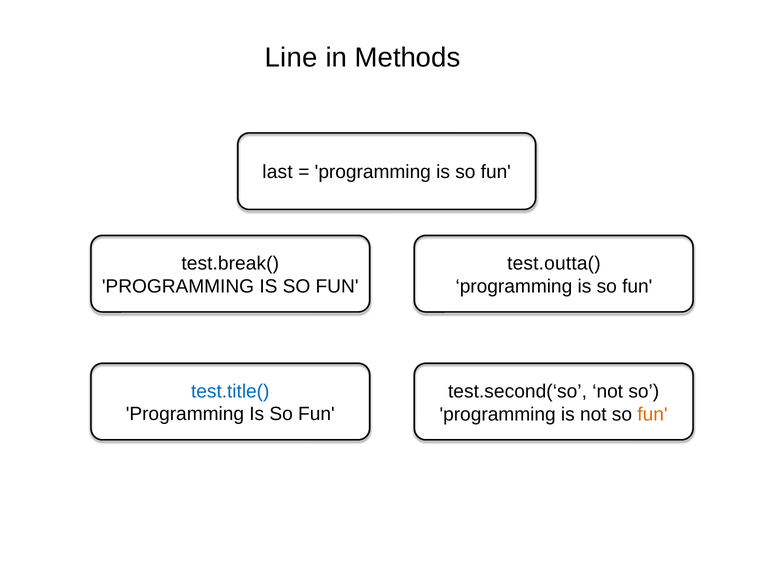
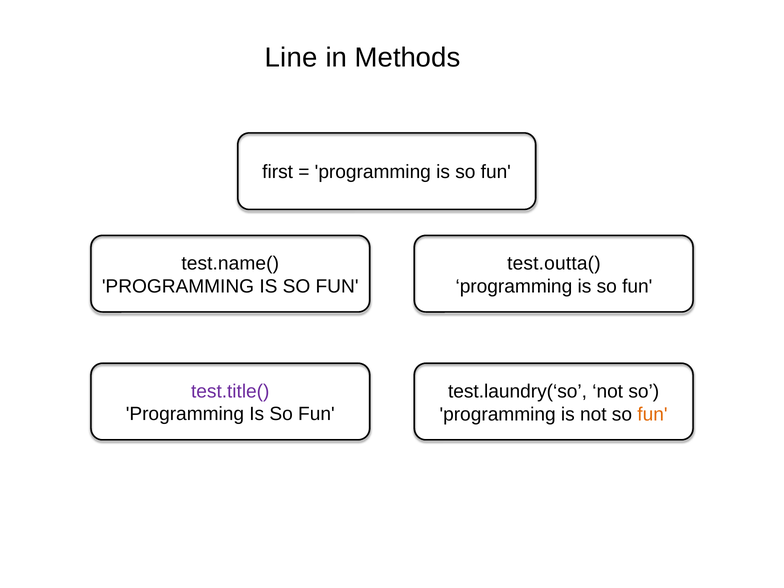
last: last -> first
test.break(: test.break( -> test.name(
test.title( colour: blue -> purple
test.second(‘so: test.second(‘so -> test.laundry(‘so
